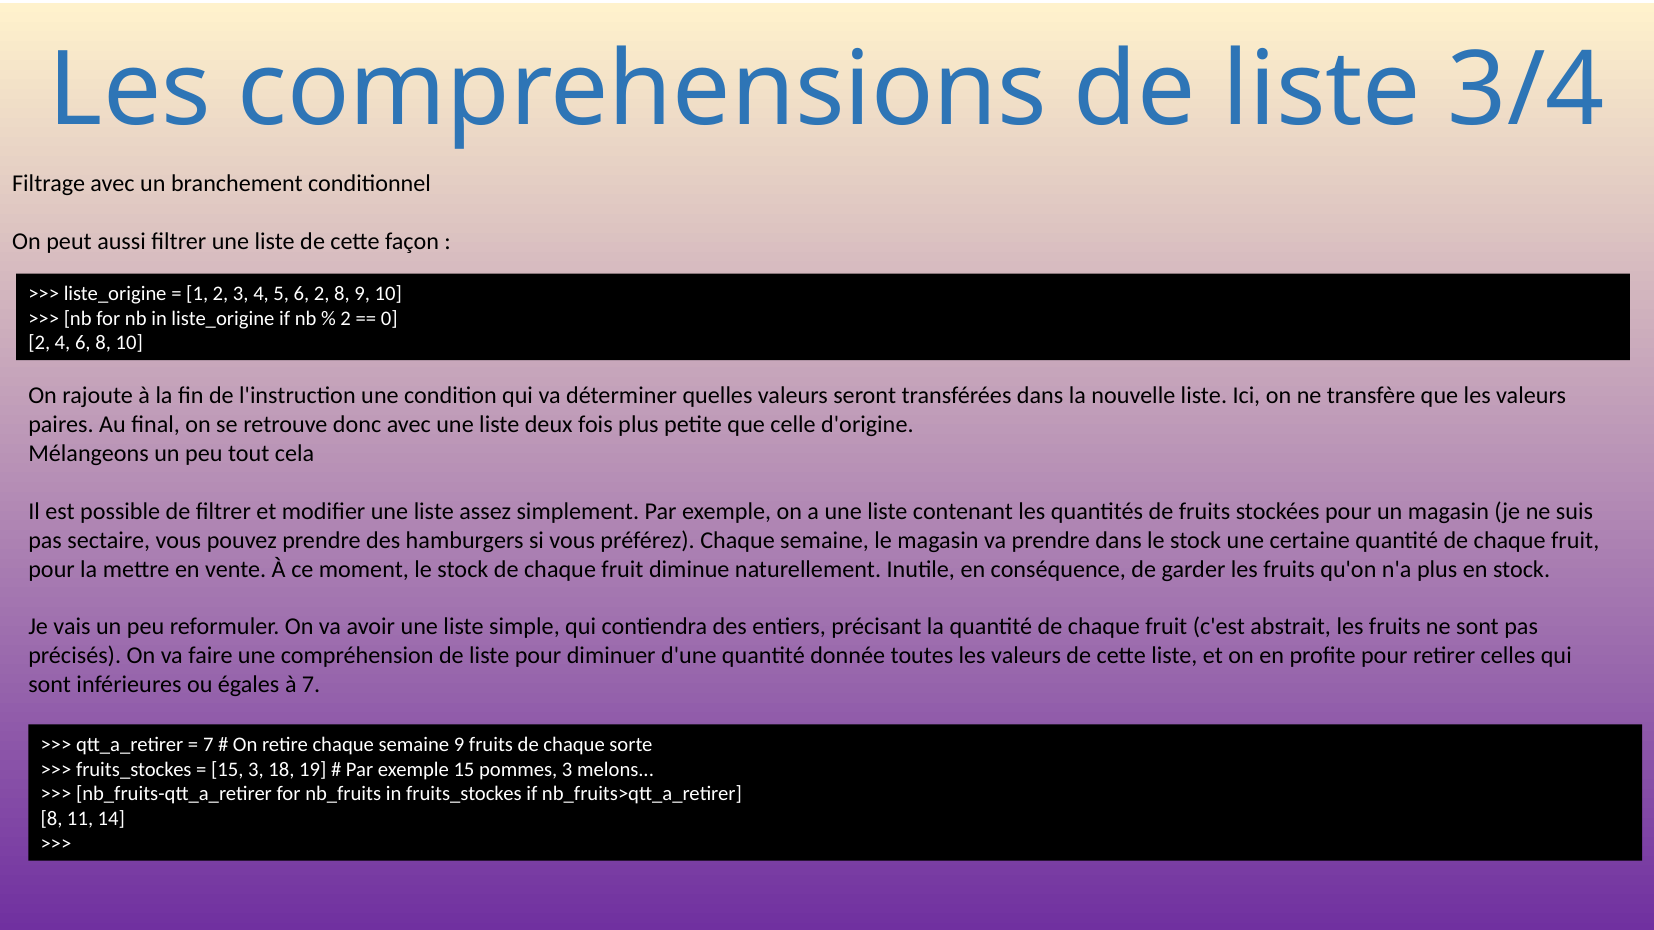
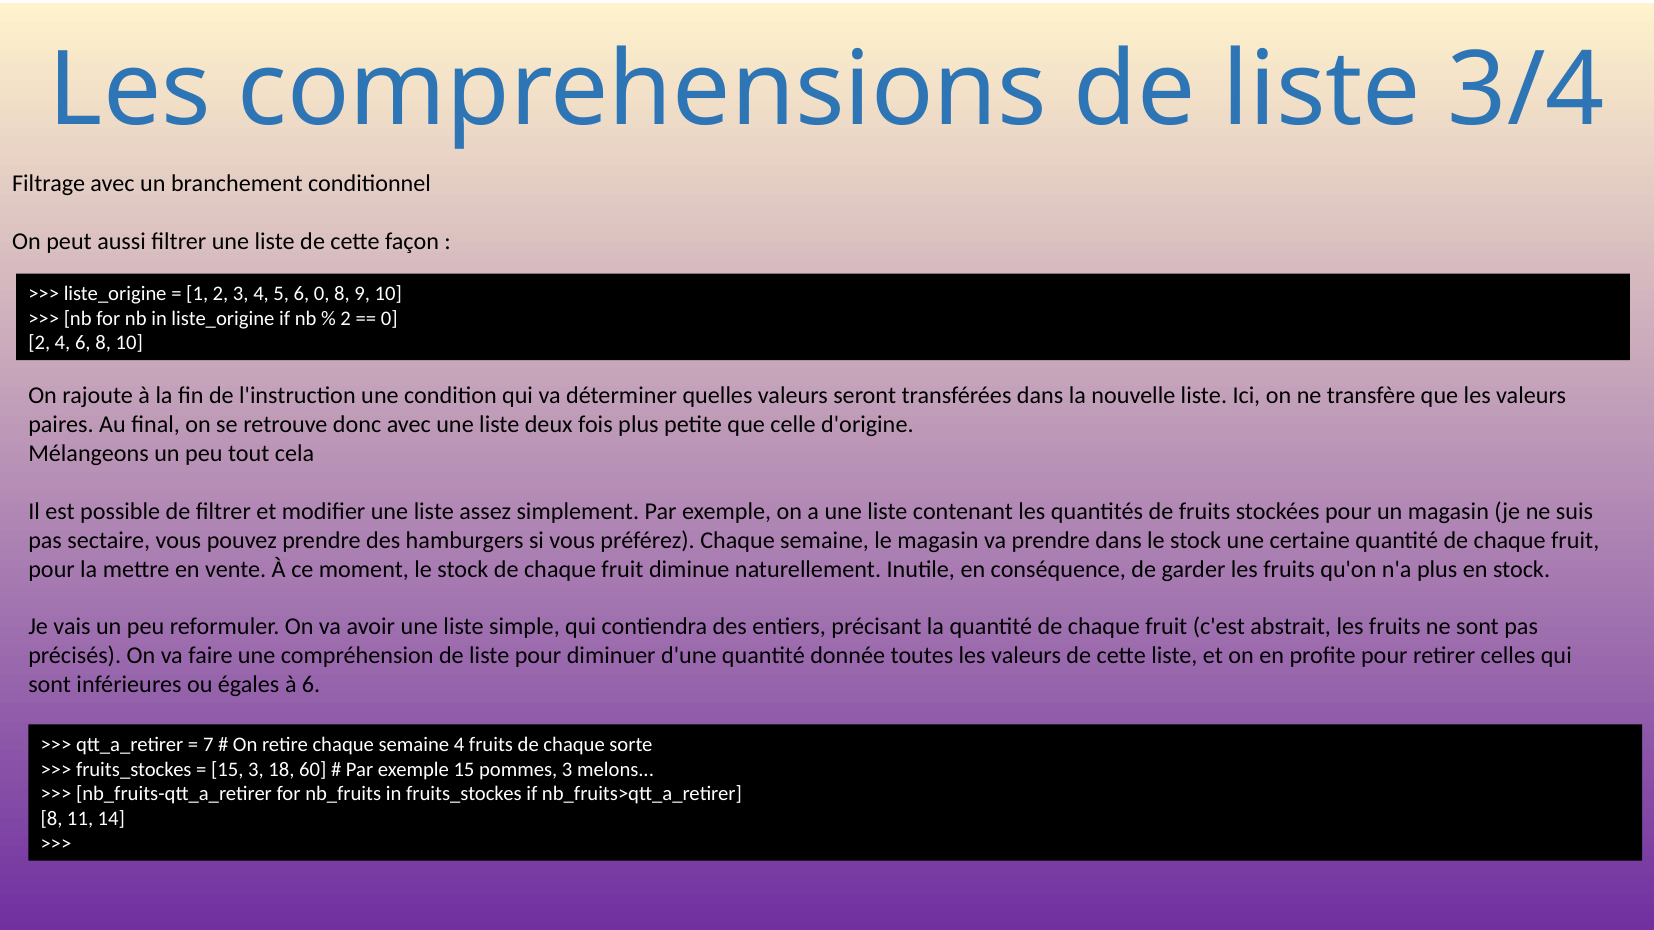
6 2: 2 -> 0
à 7: 7 -> 6
semaine 9: 9 -> 4
19: 19 -> 60
